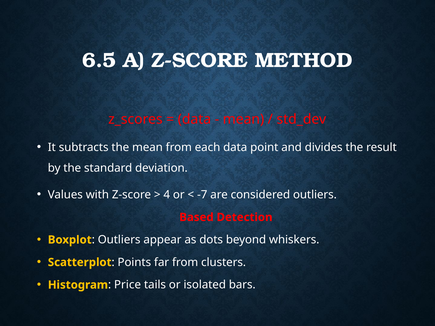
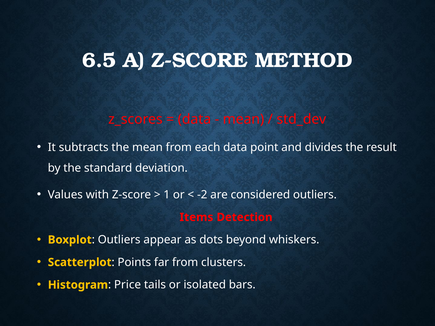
4: 4 -> 1
-7: -7 -> -2
Based: Based -> Items
